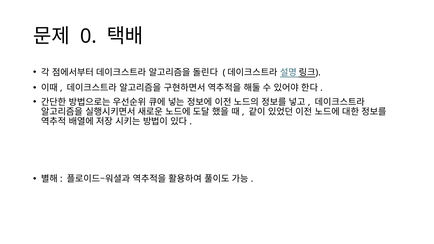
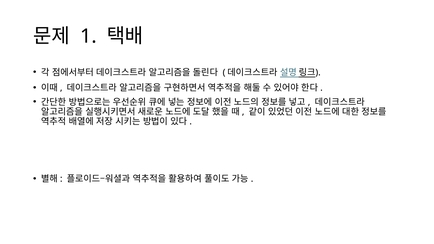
0: 0 -> 1
